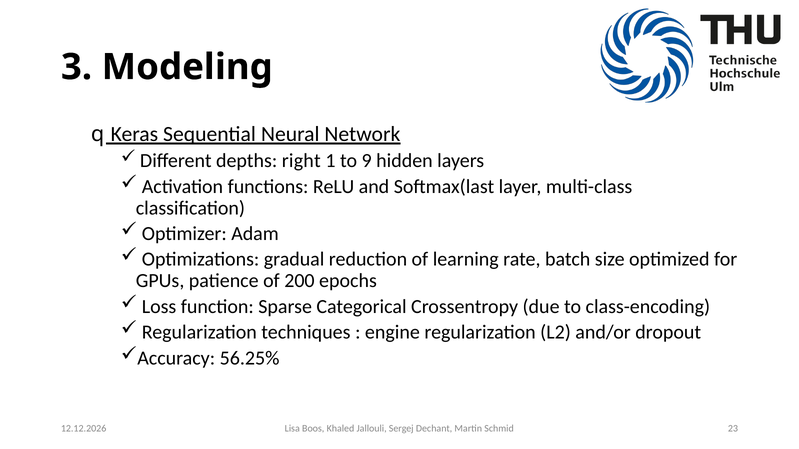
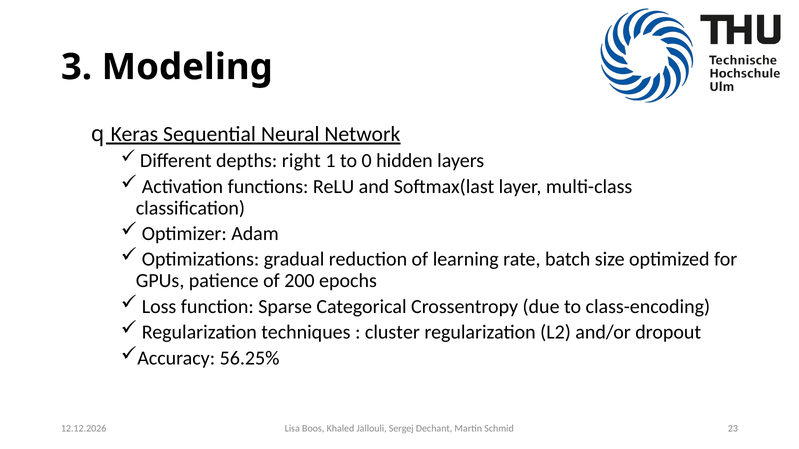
9: 9 -> 0
engine: engine -> cluster
